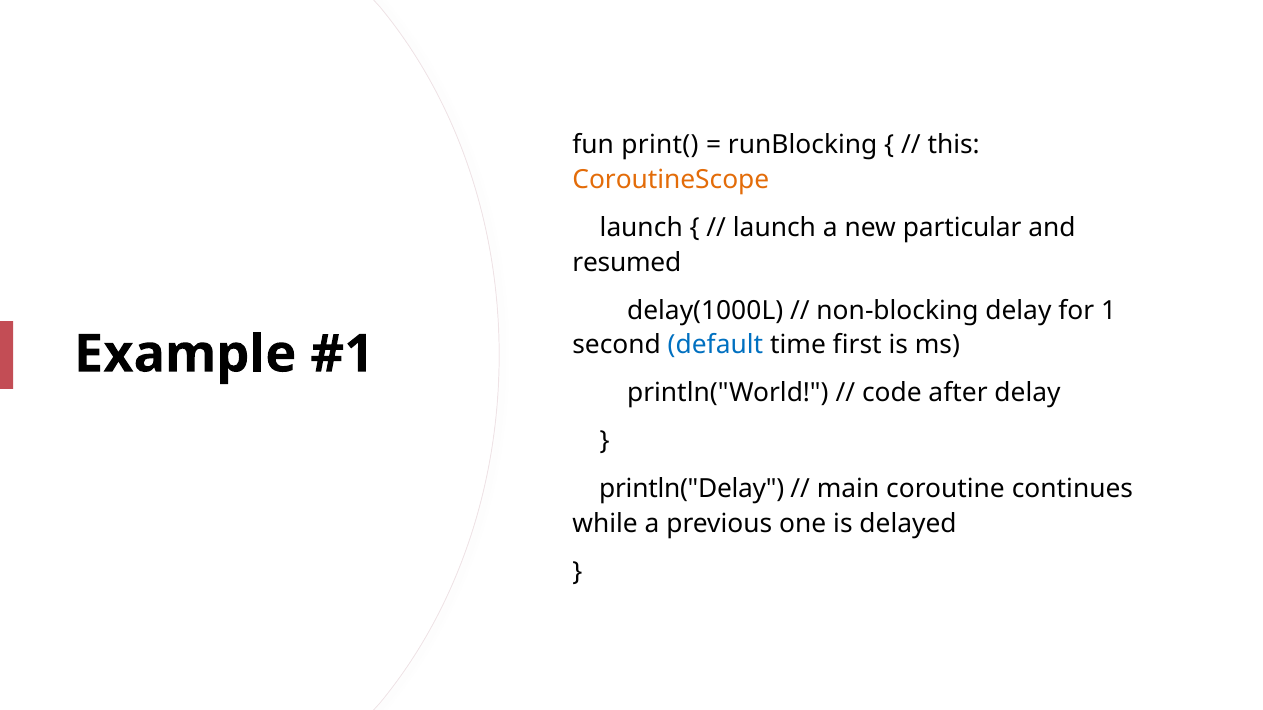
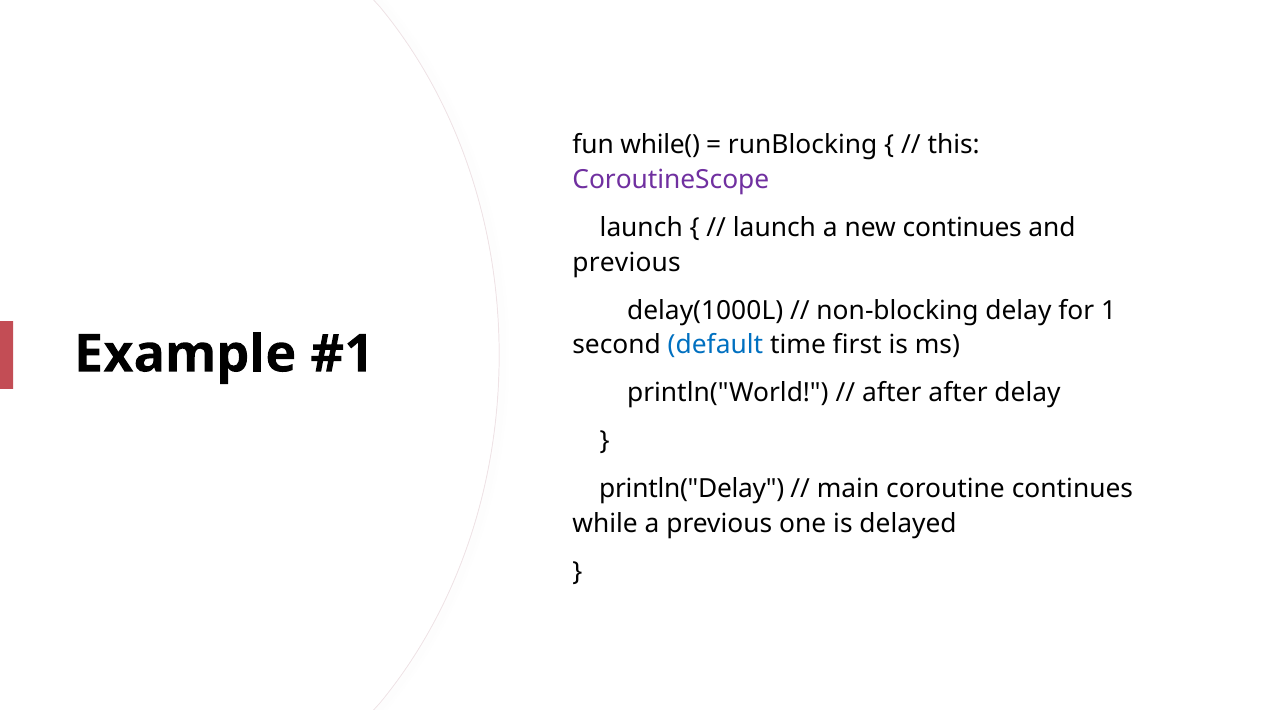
print(: print( -> while(
CoroutineScope colour: orange -> purple
new particular: particular -> continues
resumed at (627, 263): resumed -> previous
code at (892, 393): code -> after
